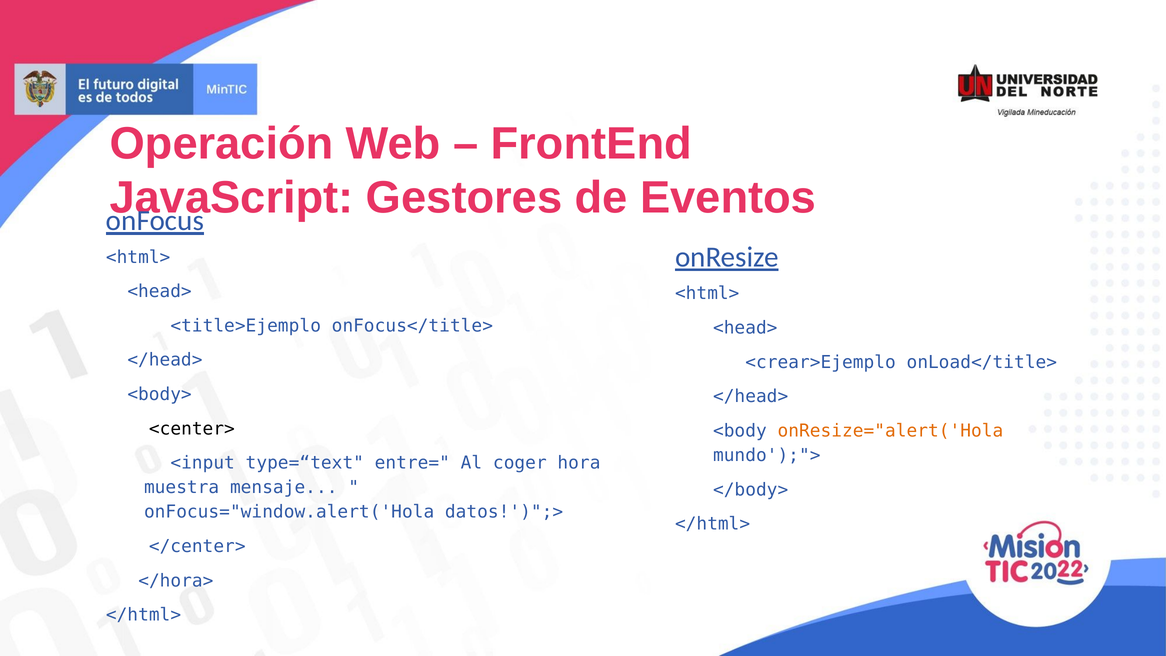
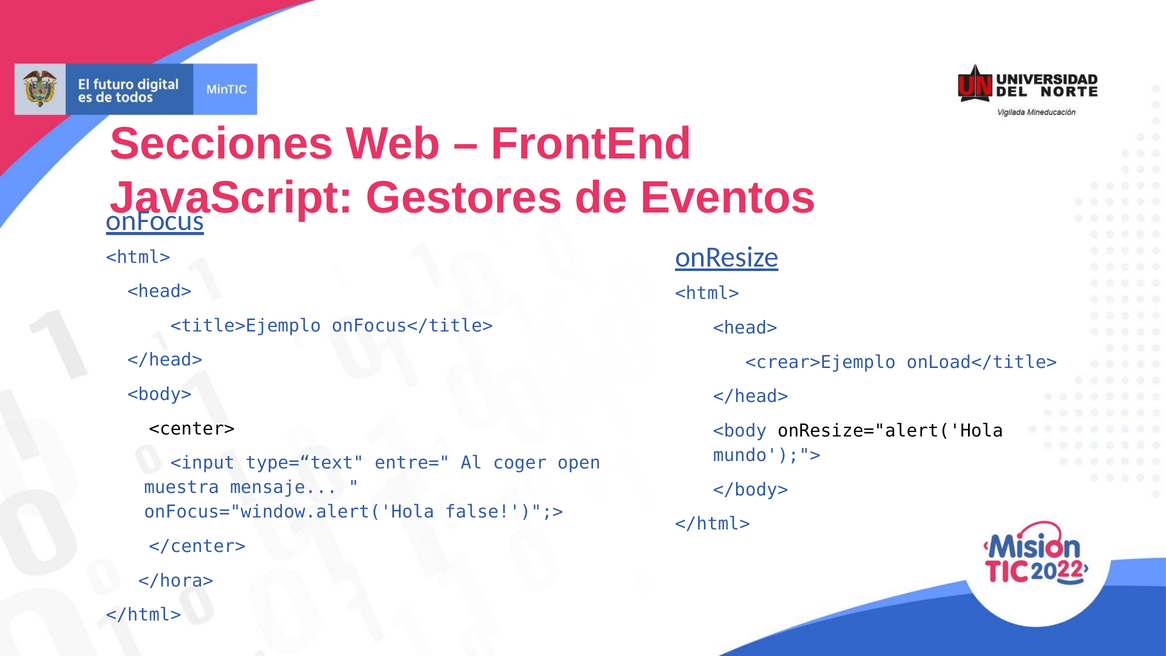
Operación: Operación -> Secciones
onResize="alert('Hola colour: orange -> black
hora: hora -> open
datos!')";>: datos!')";> -> false!')";>
